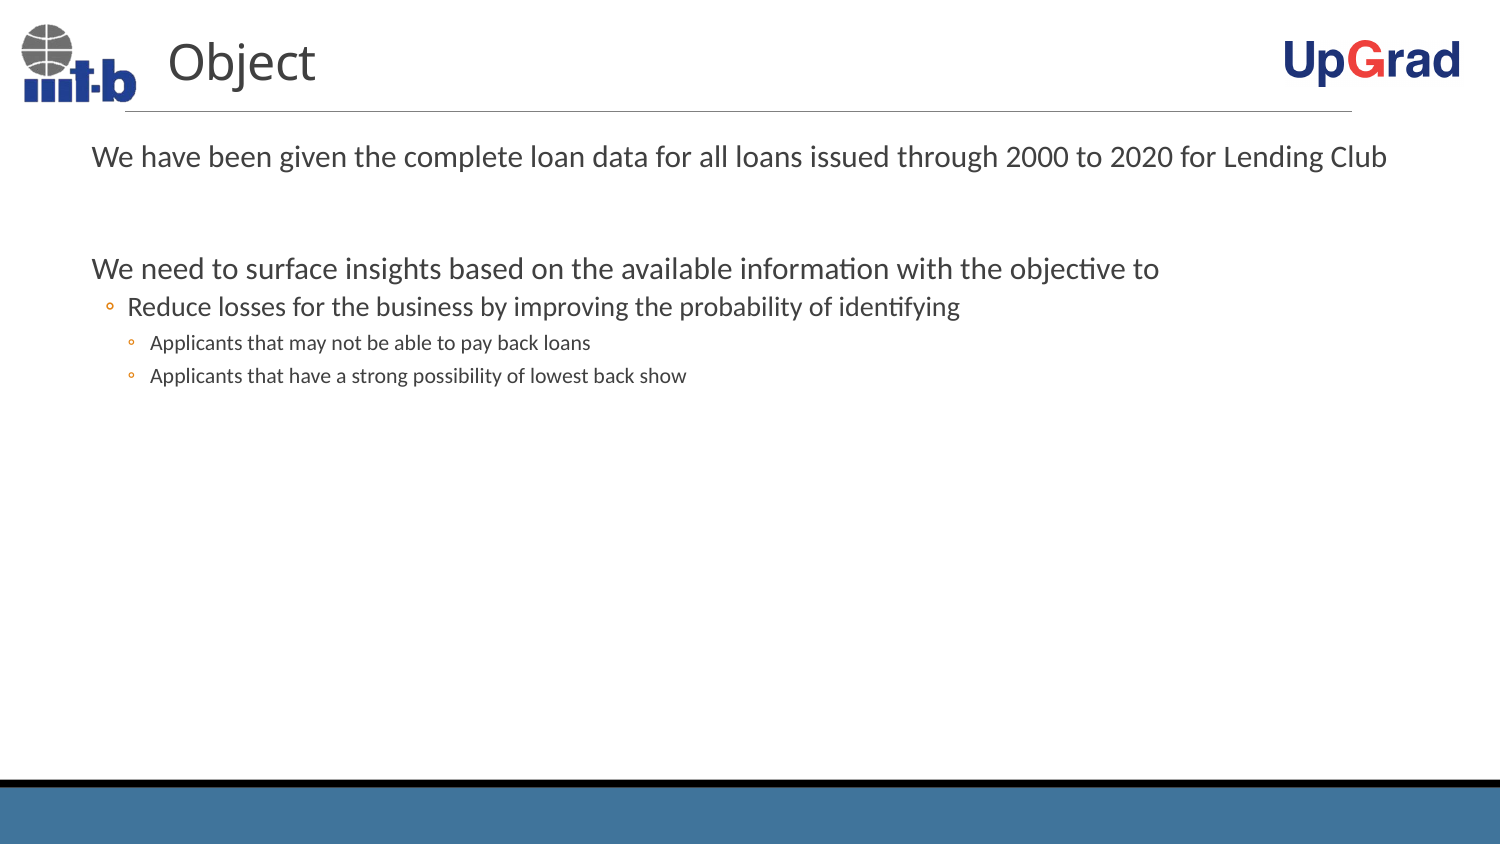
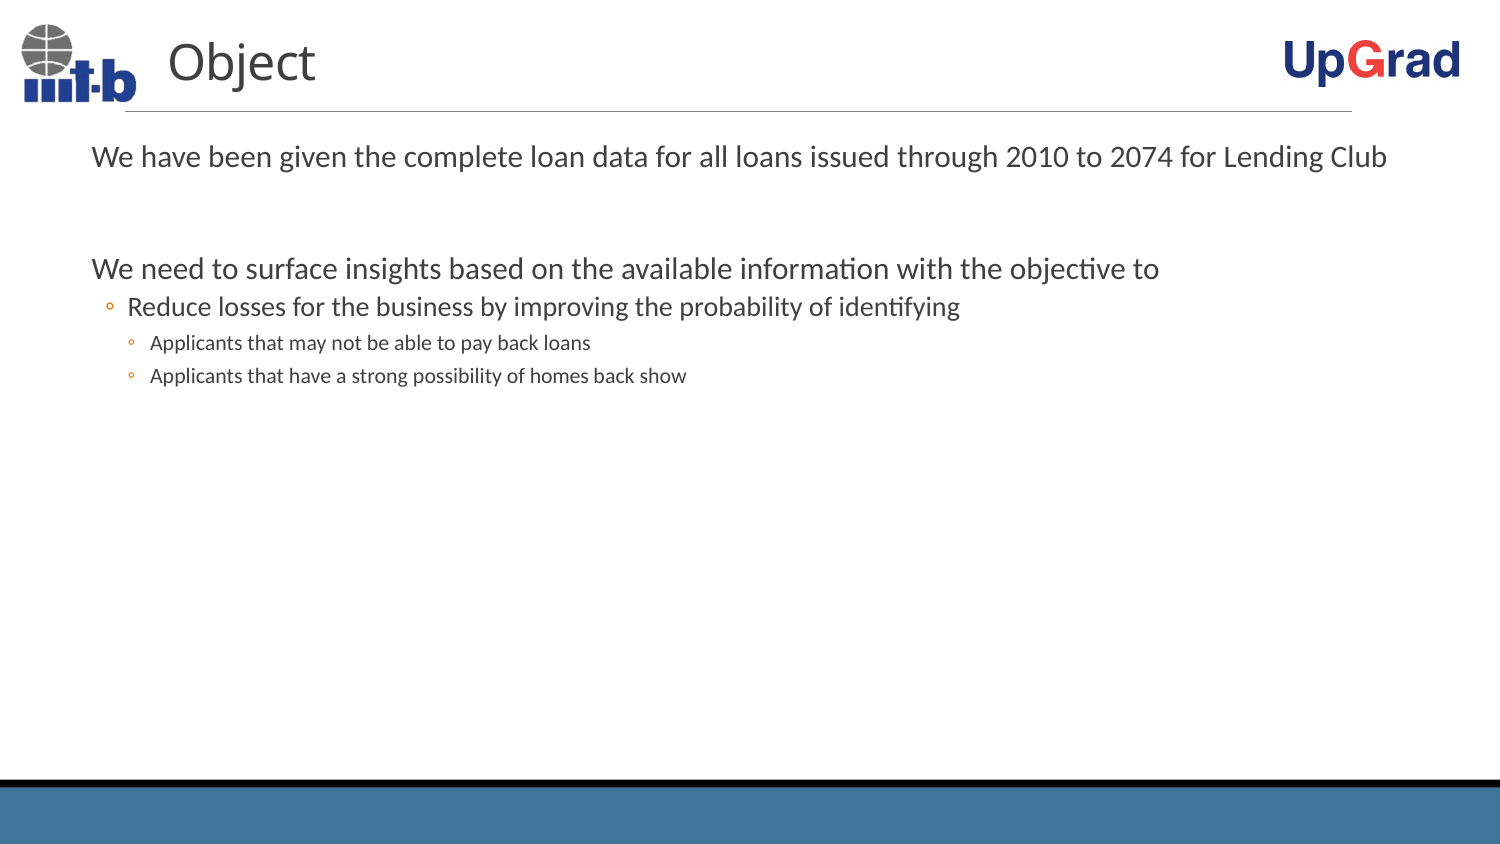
2000: 2000 -> 2010
2020: 2020 -> 2074
lowest: lowest -> homes
